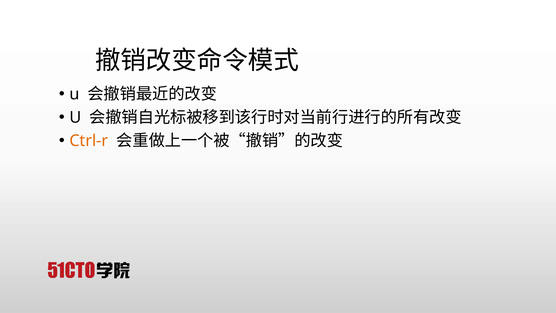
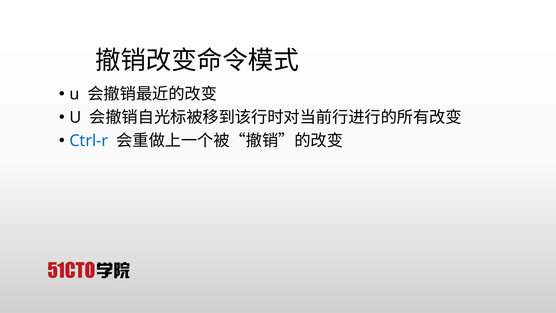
Ctrl-r colour: orange -> blue
